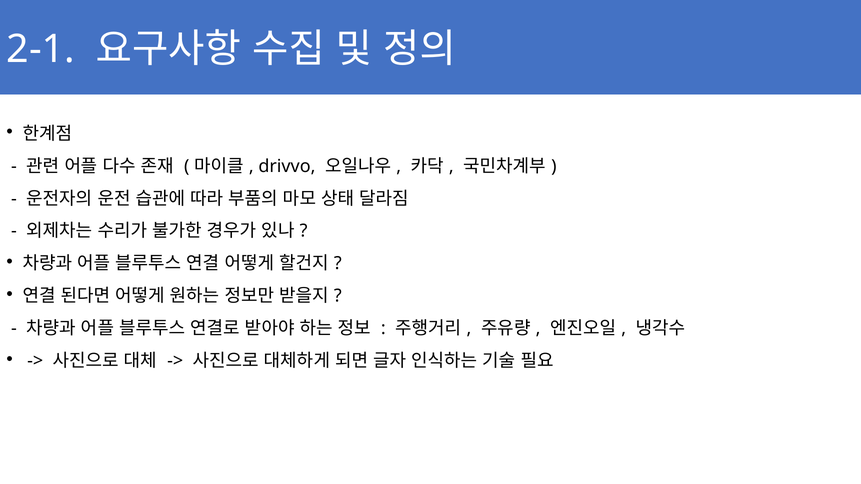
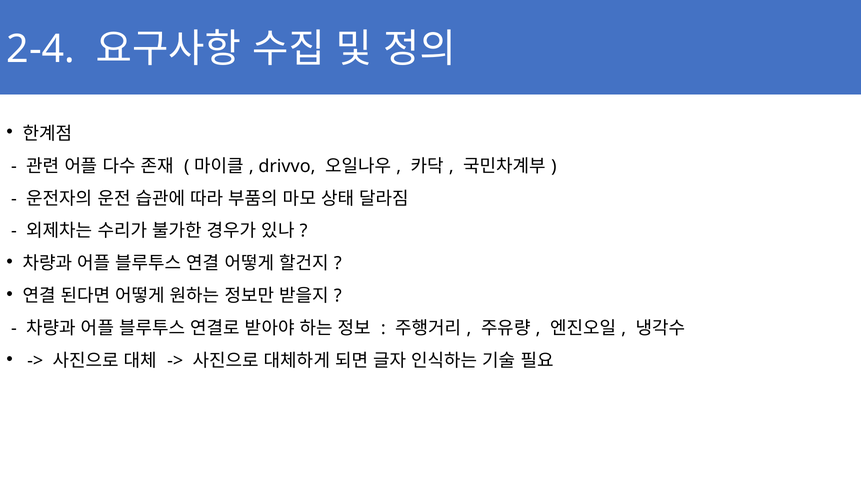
2-1: 2-1 -> 2-4
